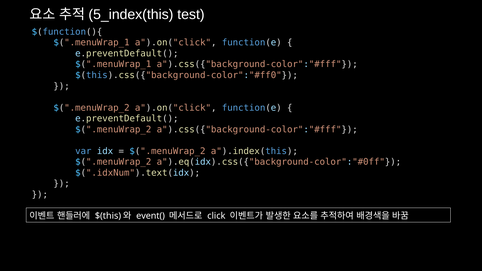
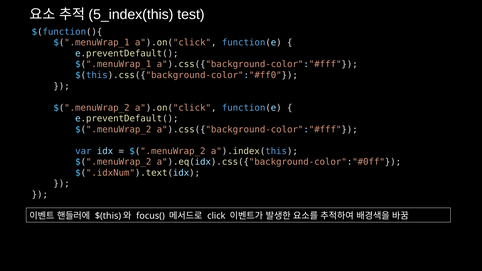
event(: event( -> focus(
